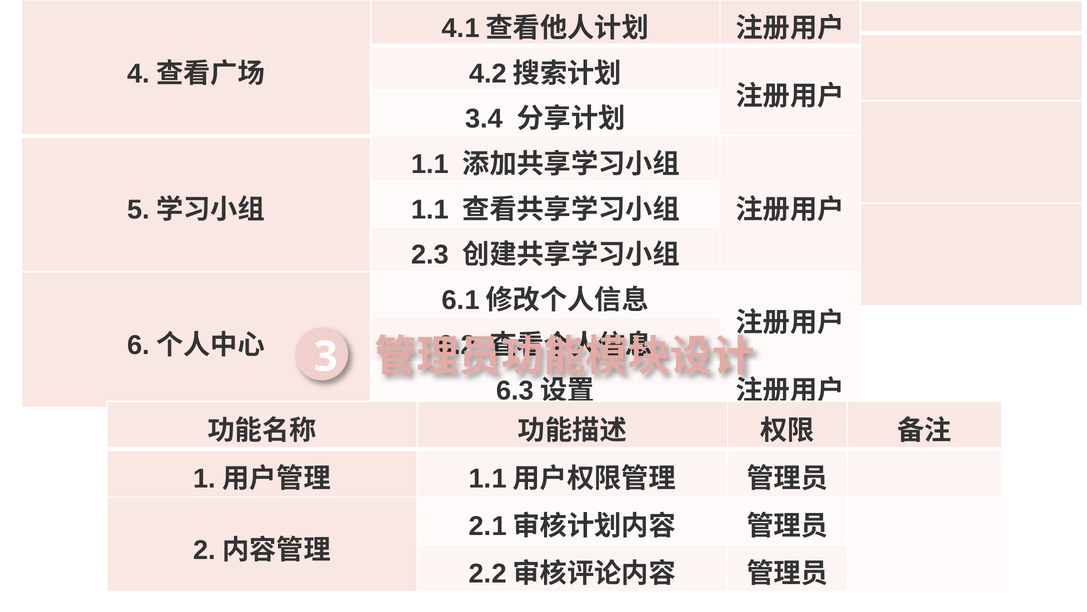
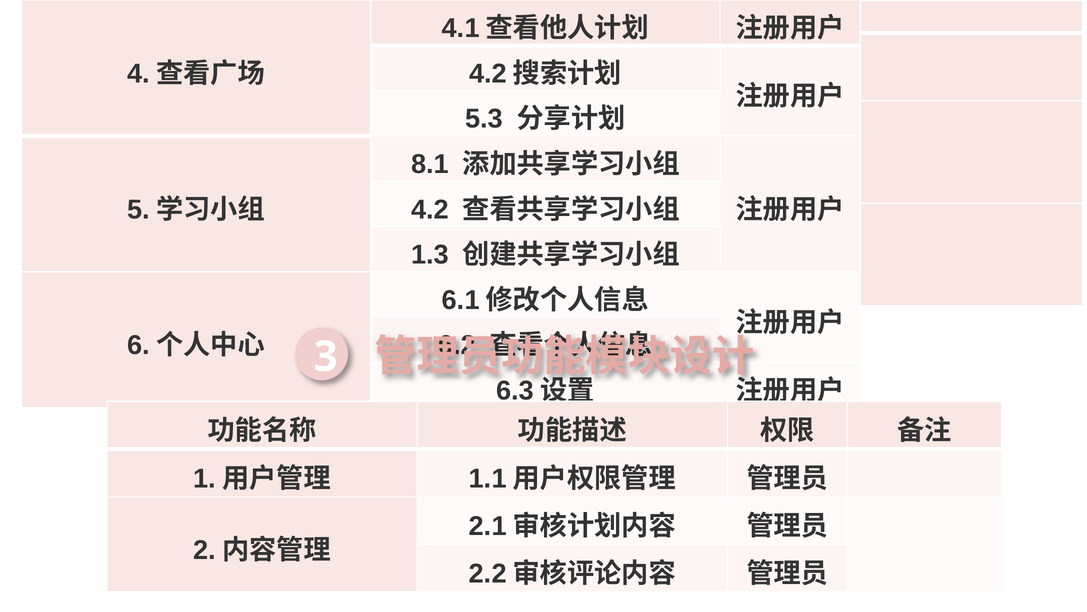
3.4: 3.4 -> 5.3
1.1 at (430, 164): 1.1 -> 8.1
1.1 at (430, 209): 1.1 -> 4.2
2.3: 2.3 -> 1.3
